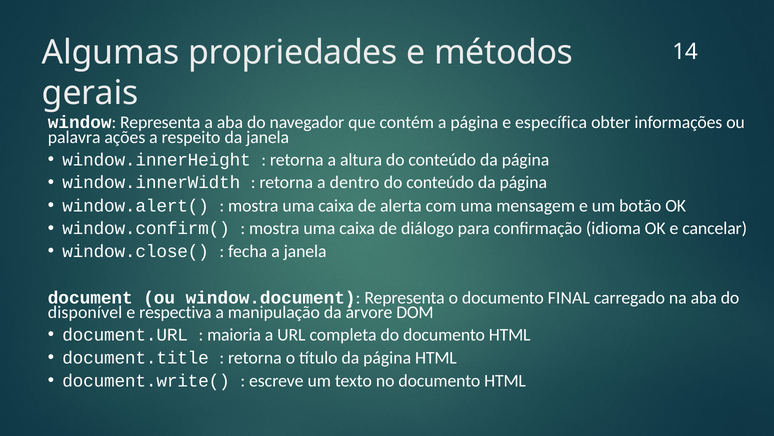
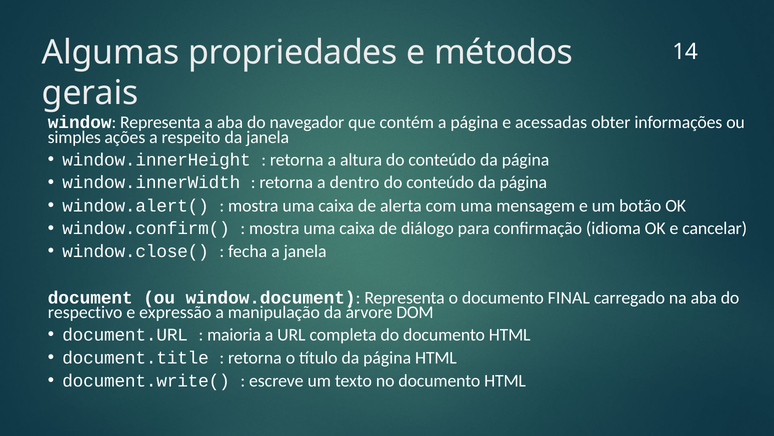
específica: específica -> acessadas
palavra: palavra -> simples
disponível: disponível -> respectivo
respectiva: respectiva -> expressão
